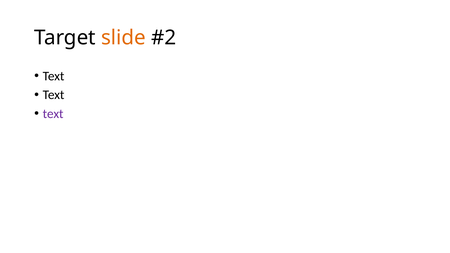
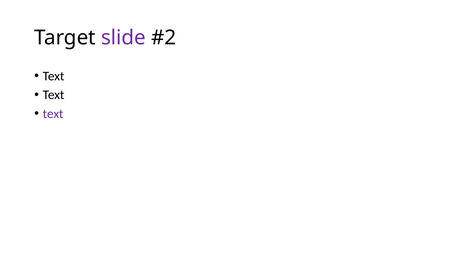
slide colour: orange -> purple
